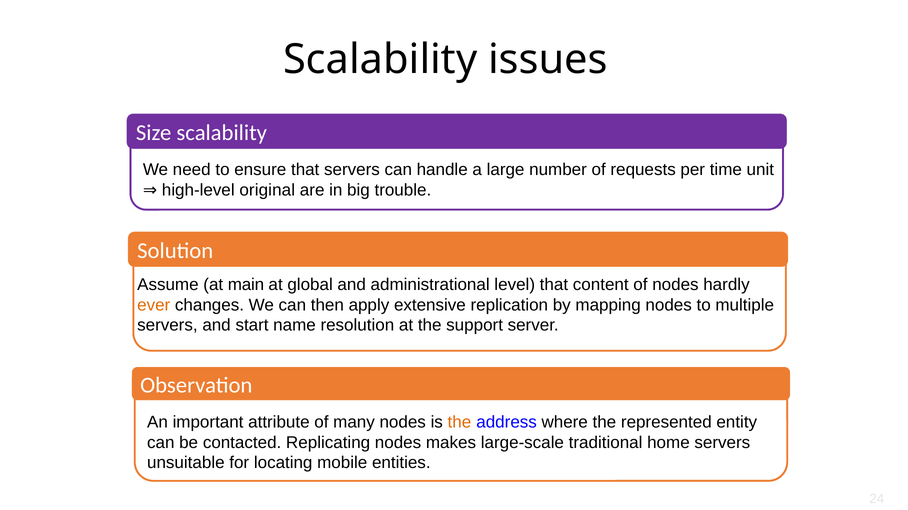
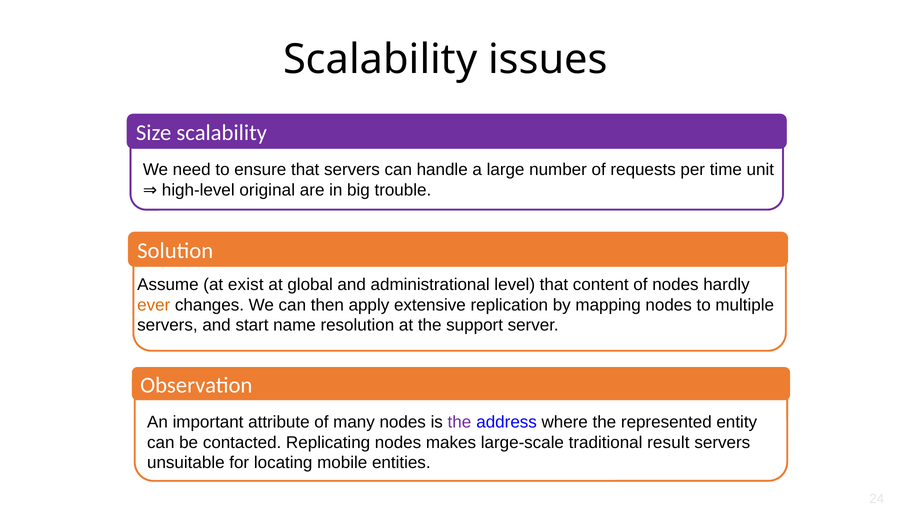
main: main -> exist
the at (459, 423) colour: orange -> purple
home: home -> result
